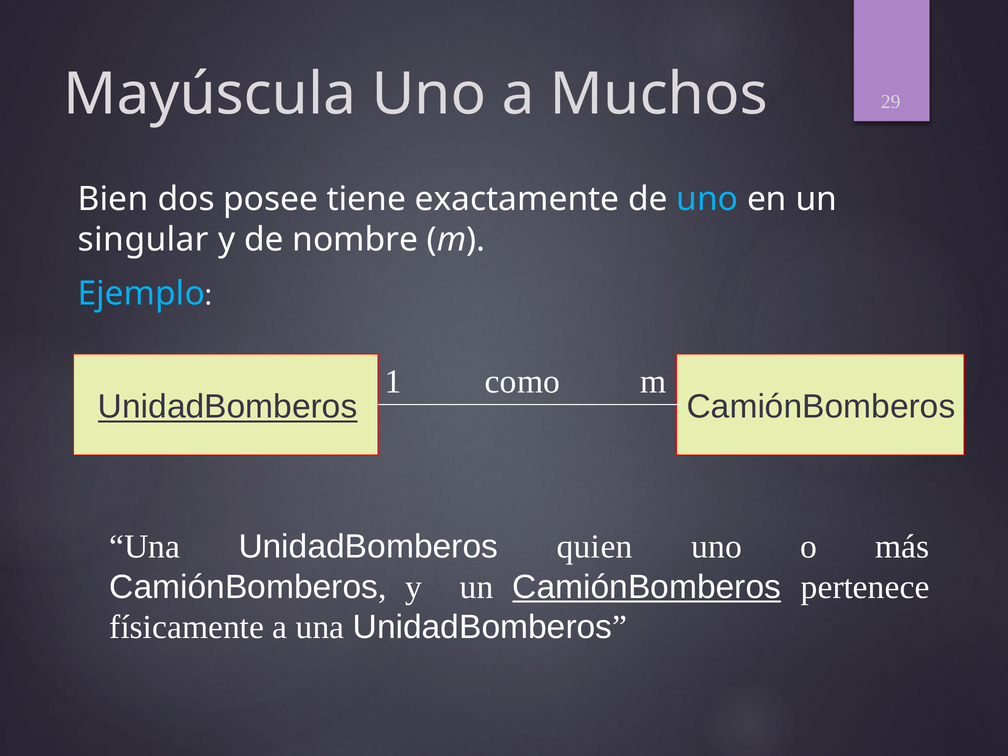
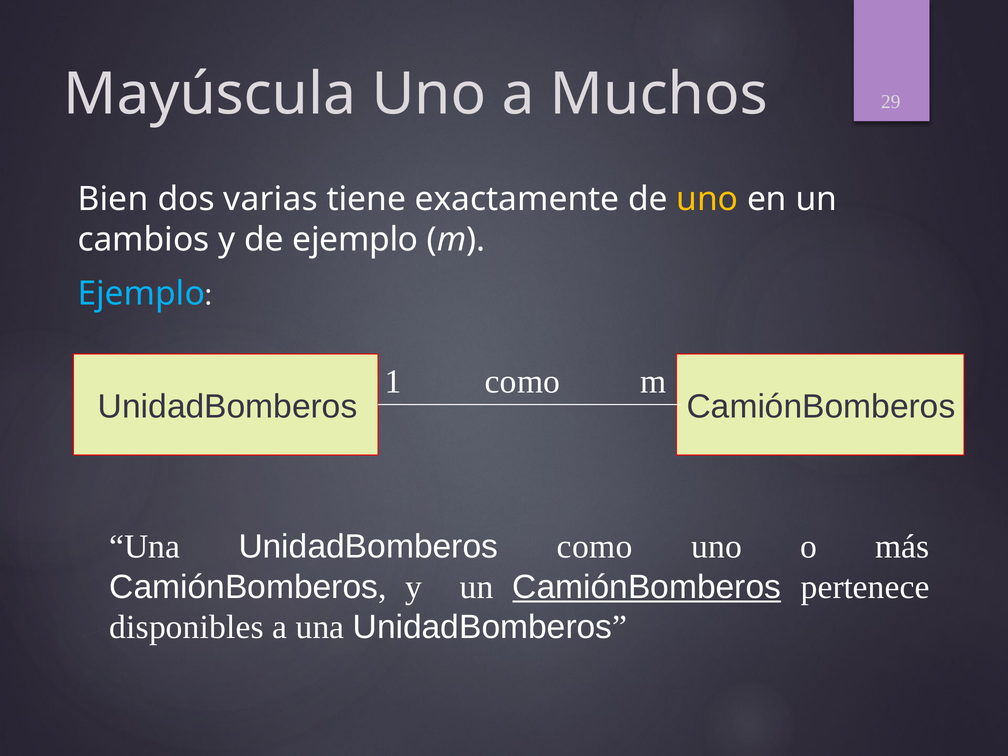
posee: posee -> varias
uno at (707, 199) colour: light blue -> yellow
singular: singular -> cambios
de nombre: nombre -> ejemplo
UnidadBomberos at (228, 407) underline: present -> none
UnidadBomberos quien: quien -> como
físicamente: físicamente -> disponibles
